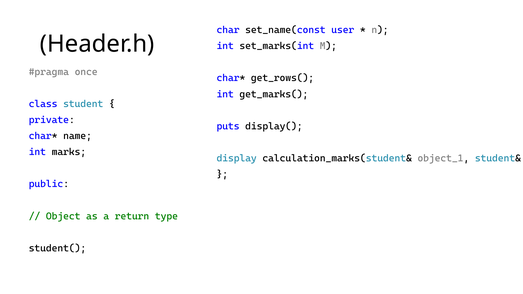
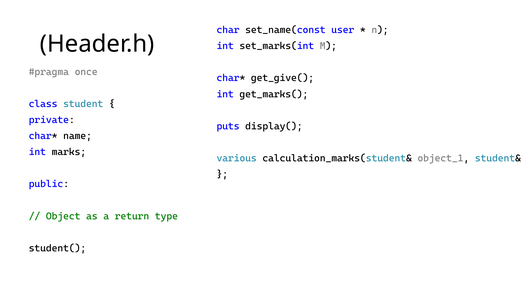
get_rows(: get_rows( -> get_give(
display: display -> various
